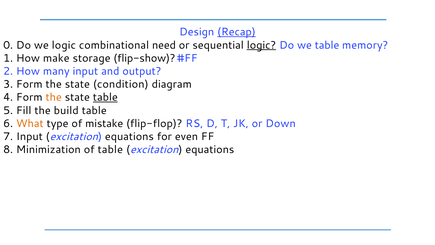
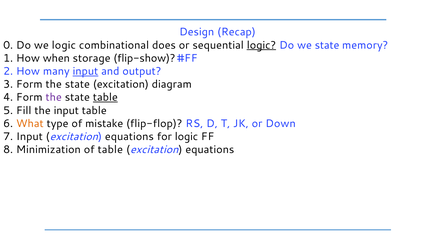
Recap underline: present -> none
need: need -> does
we table: table -> state
make: make -> when
input at (85, 71) underline: none -> present
state condition: condition -> excitation
the at (54, 97) colour: orange -> purple
the build: build -> input
for even: even -> logic
